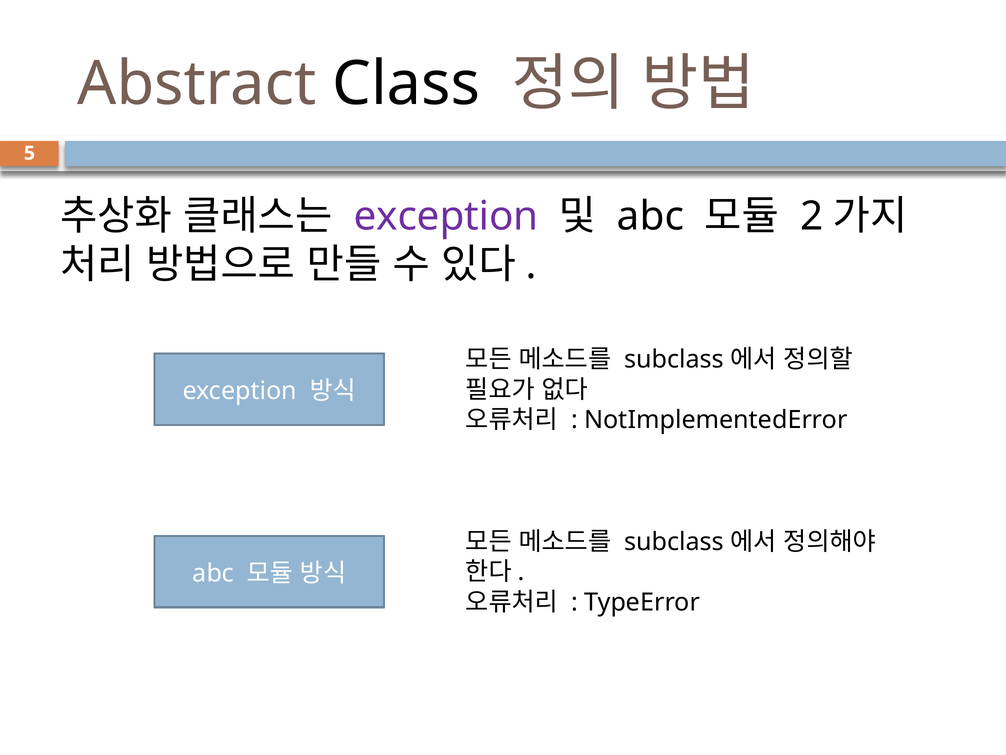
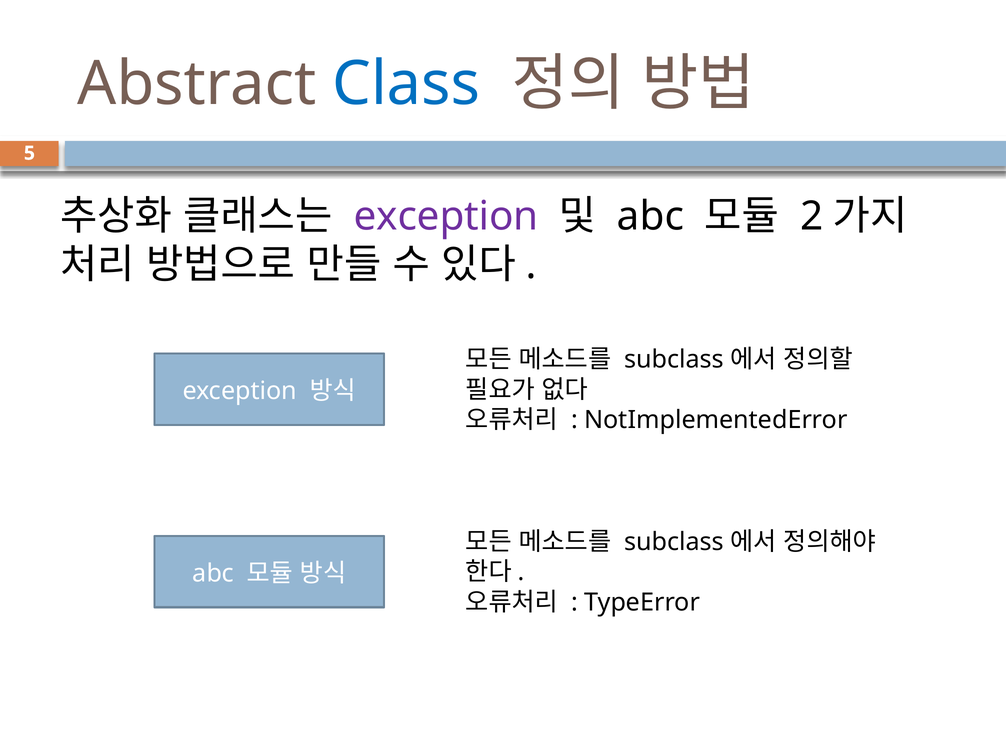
Class colour: black -> blue
